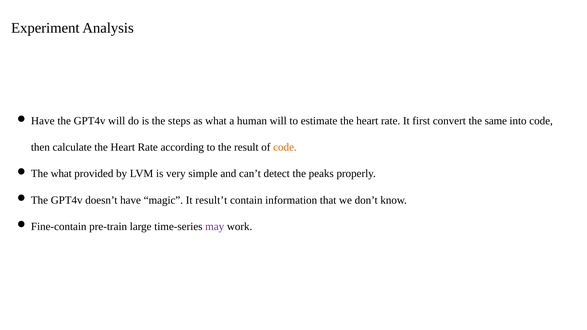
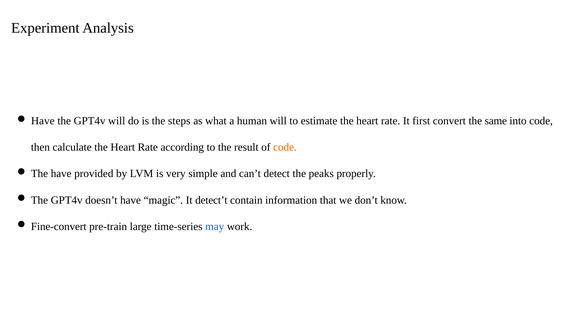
The what: what -> have
result’t: result’t -> detect’t
Fine-contain: Fine-contain -> Fine-convert
may colour: purple -> blue
